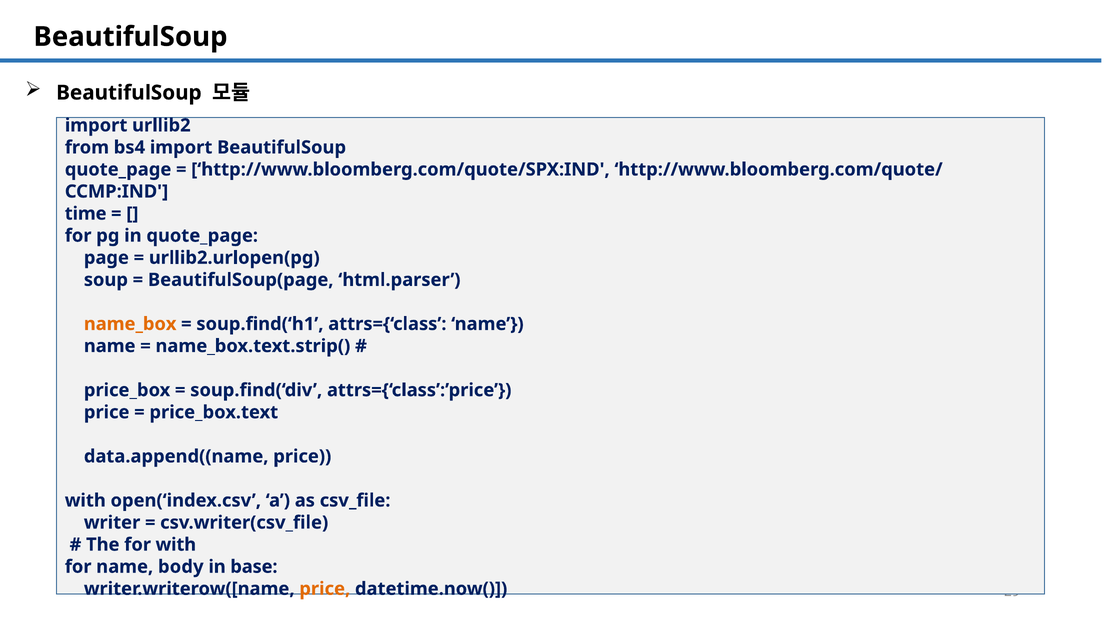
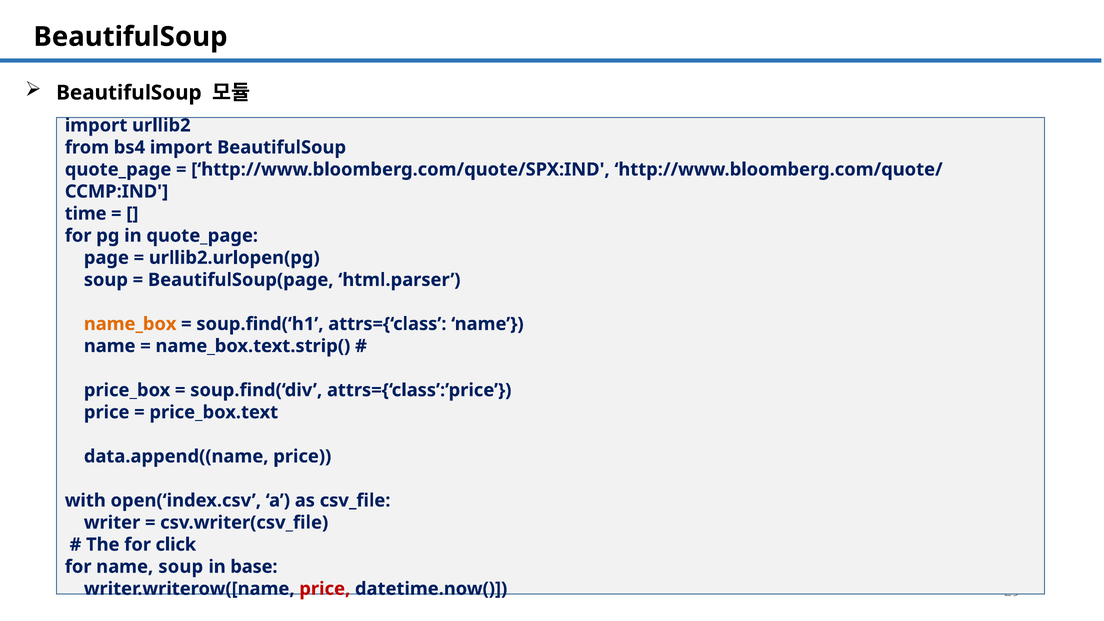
for with: with -> click
name body: body -> soup
price at (325, 589) colour: orange -> red
